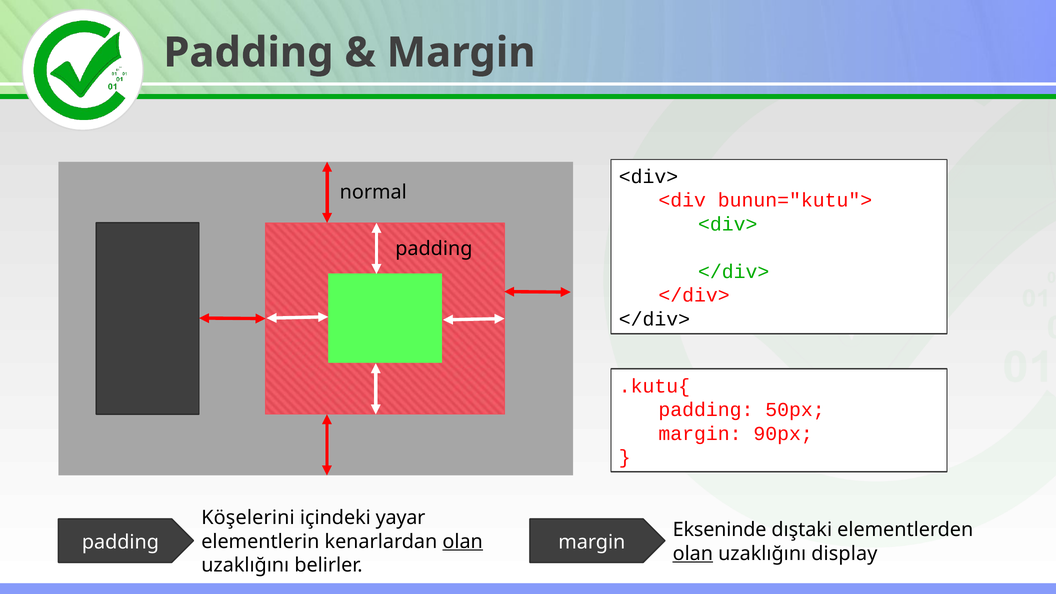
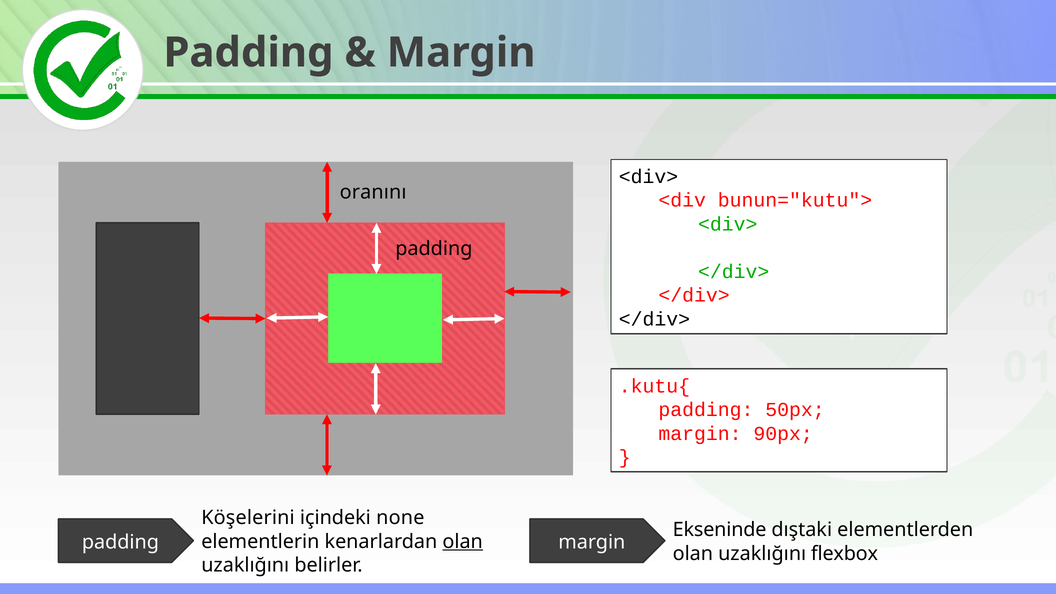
normal: normal -> oranını
yayar: yayar -> none
olan at (693, 554) underline: present -> none
display: display -> flexbox
